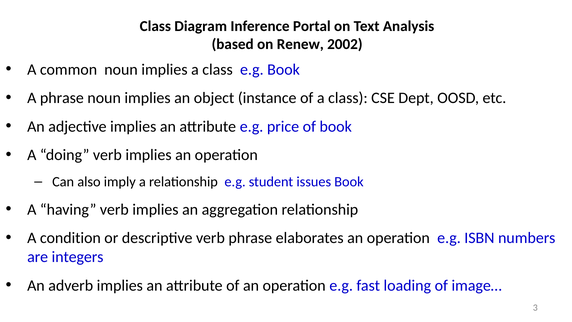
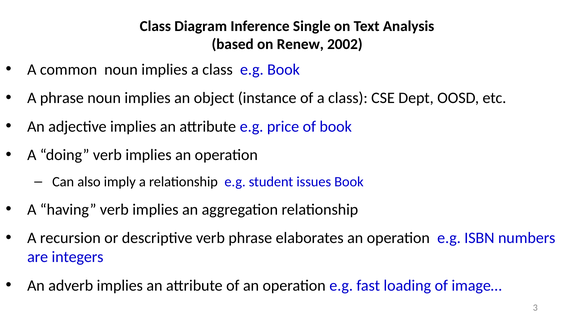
Portal: Portal -> Single
condition: condition -> recursion
